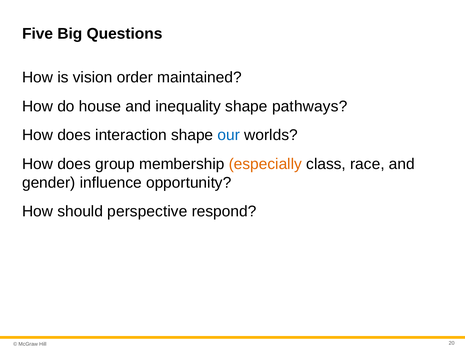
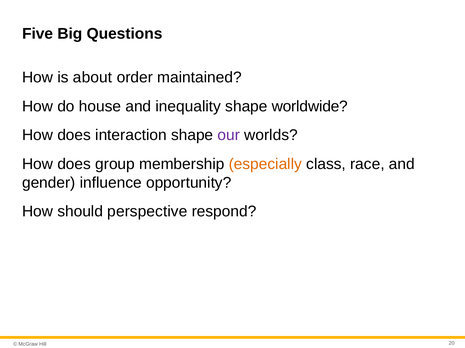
vision: vision -> about
pathways: pathways -> worldwide
our colour: blue -> purple
